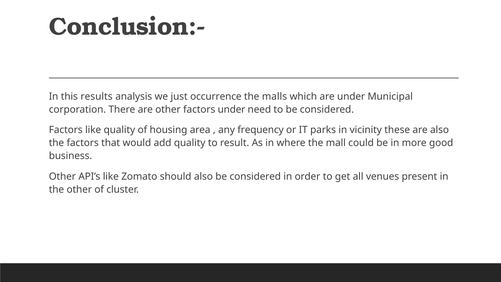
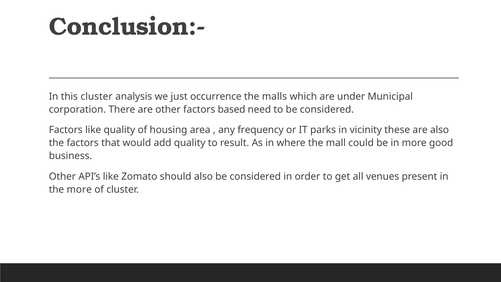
this results: results -> cluster
factors under: under -> based
the other: other -> more
